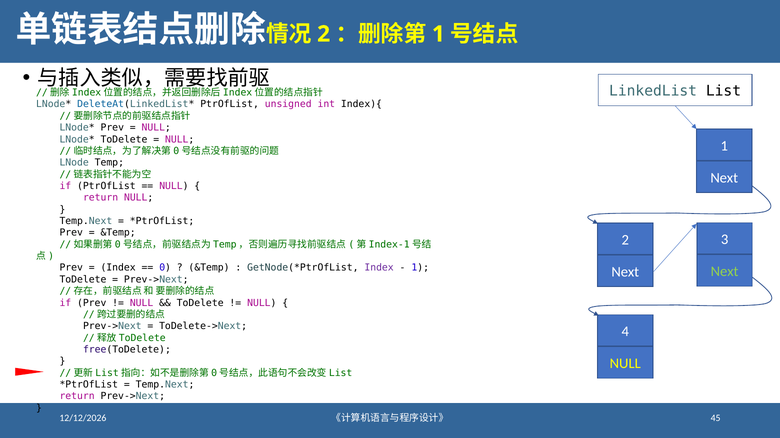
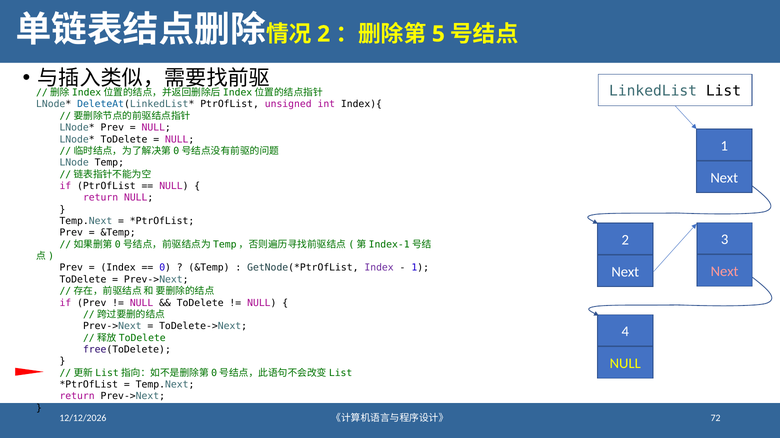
1 at (438, 34): 1 -> 5
Next at (725, 272) colour: light green -> pink
45: 45 -> 72
